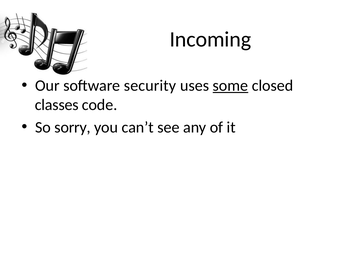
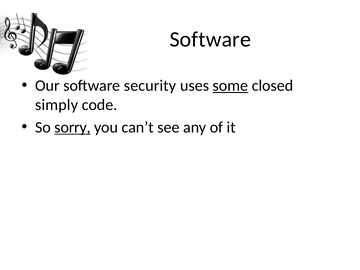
Incoming at (210, 39): Incoming -> Software
classes: classes -> simply
sorry underline: none -> present
